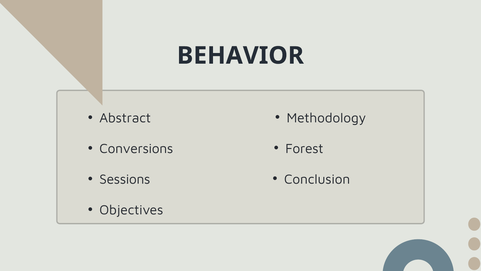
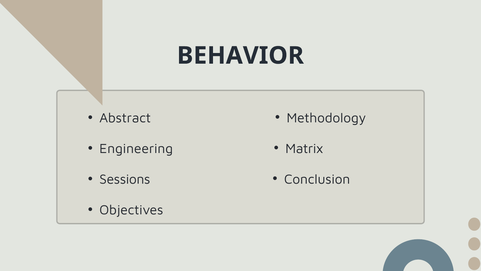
Forest: Forest -> Matrix
Conversions: Conversions -> Engineering
